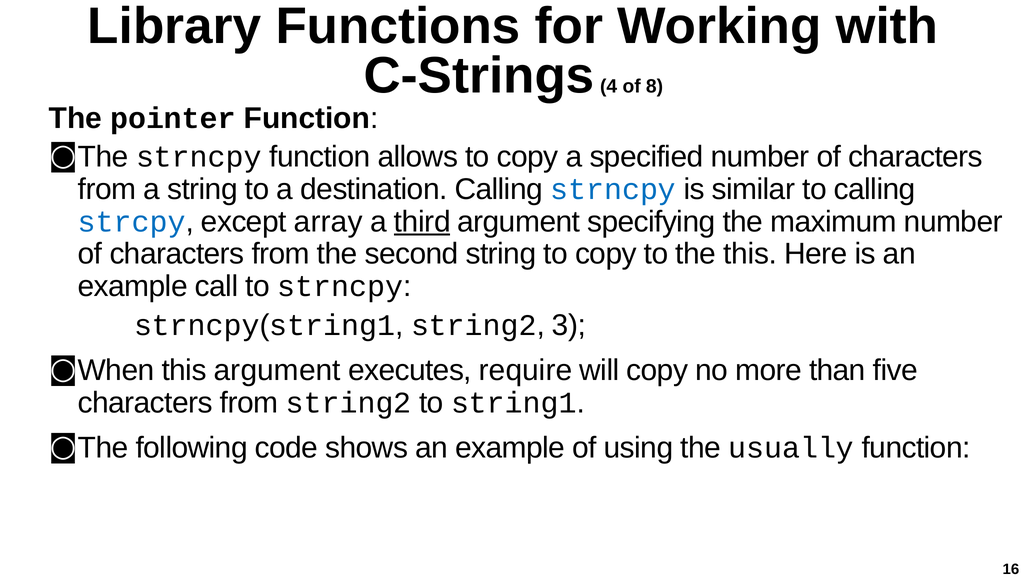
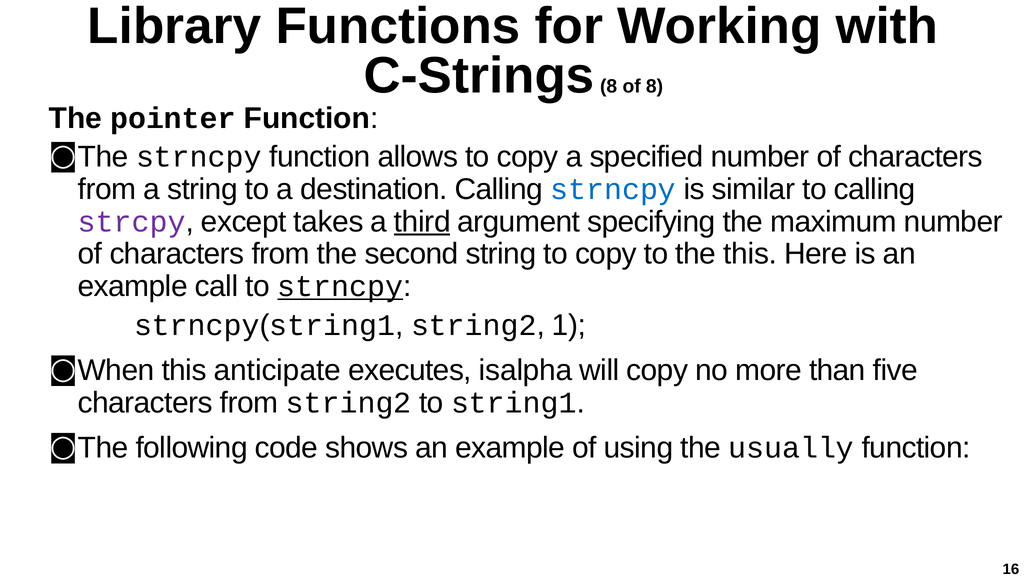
C-Strings 4: 4 -> 8
strcpy colour: blue -> purple
array: array -> takes
strncpy at (340, 286) underline: none -> present
3: 3 -> 1
this argument: argument -> anticipate
require: require -> isalpha
